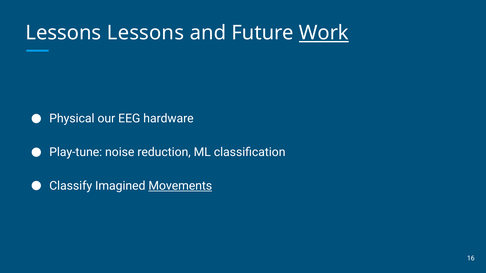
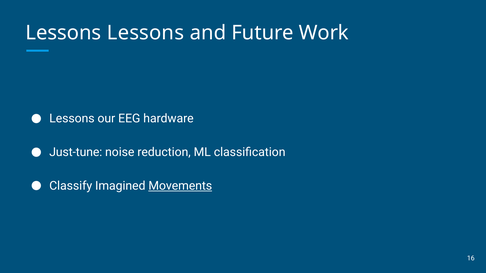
Work underline: present -> none
Physical at (72, 119): Physical -> Lessons
Play-tune: Play-tune -> Just-tune
